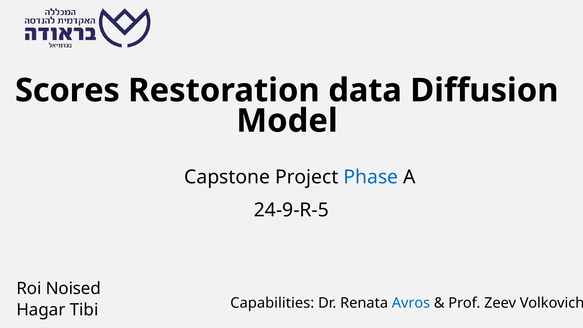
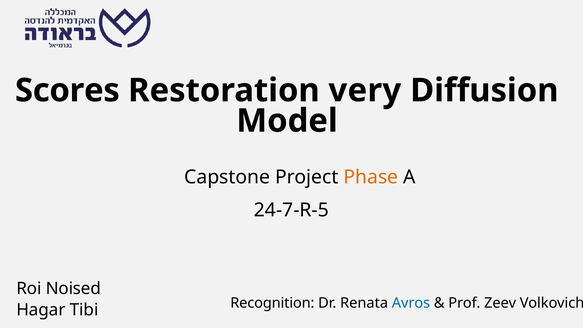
data: data -> very
Phase colour: blue -> orange
24-9-R-5: 24-9-R-5 -> 24-7-R-5
Capabilities: Capabilities -> Recognition
